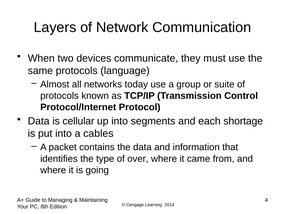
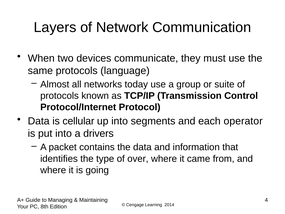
shortage: shortage -> operator
cables: cables -> drivers
